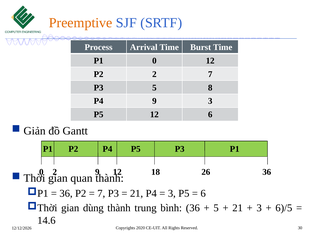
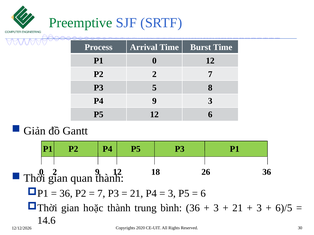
Preemptive colour: orange -> green
dùng: dùng -> hoặc
5 at (216, 208): 5 -> 3
